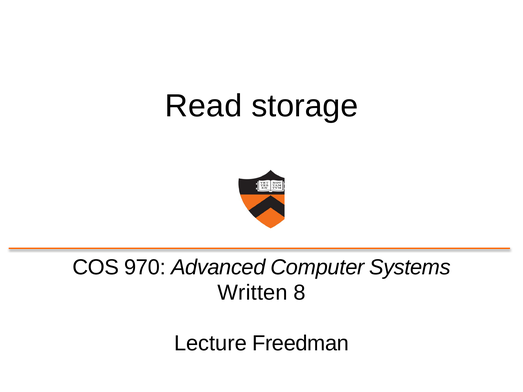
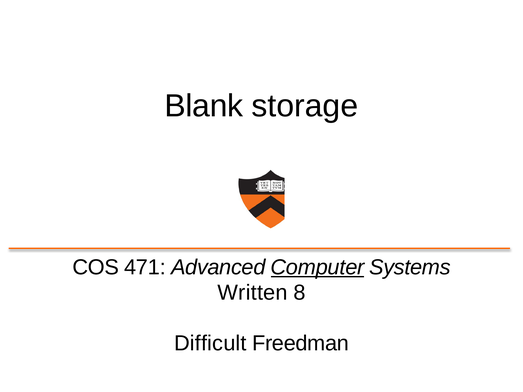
Read: Read -> Blank
970: 970 -> 471
Computer underline: none -> present
Lecture: Lecture -> Difficult
